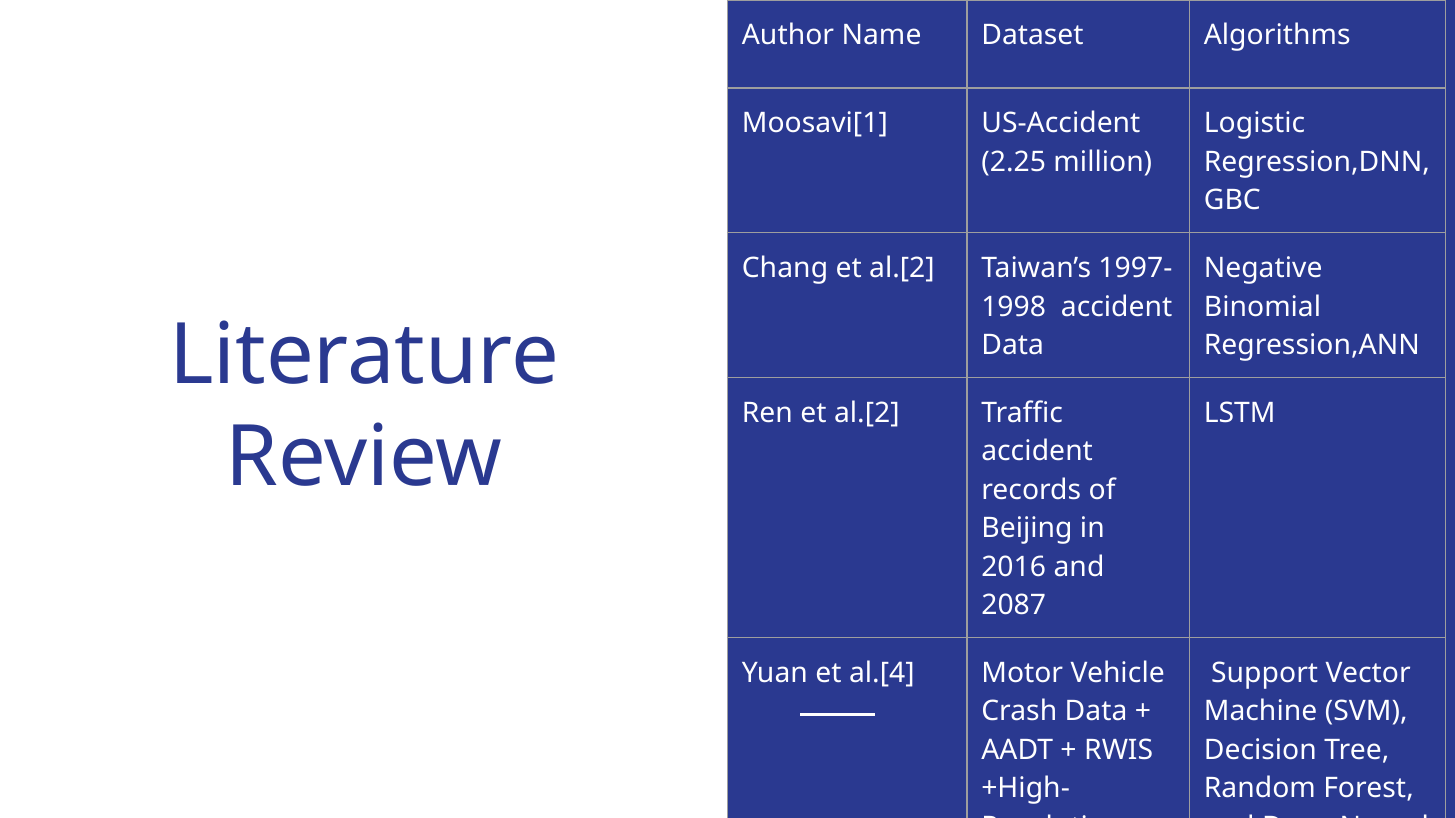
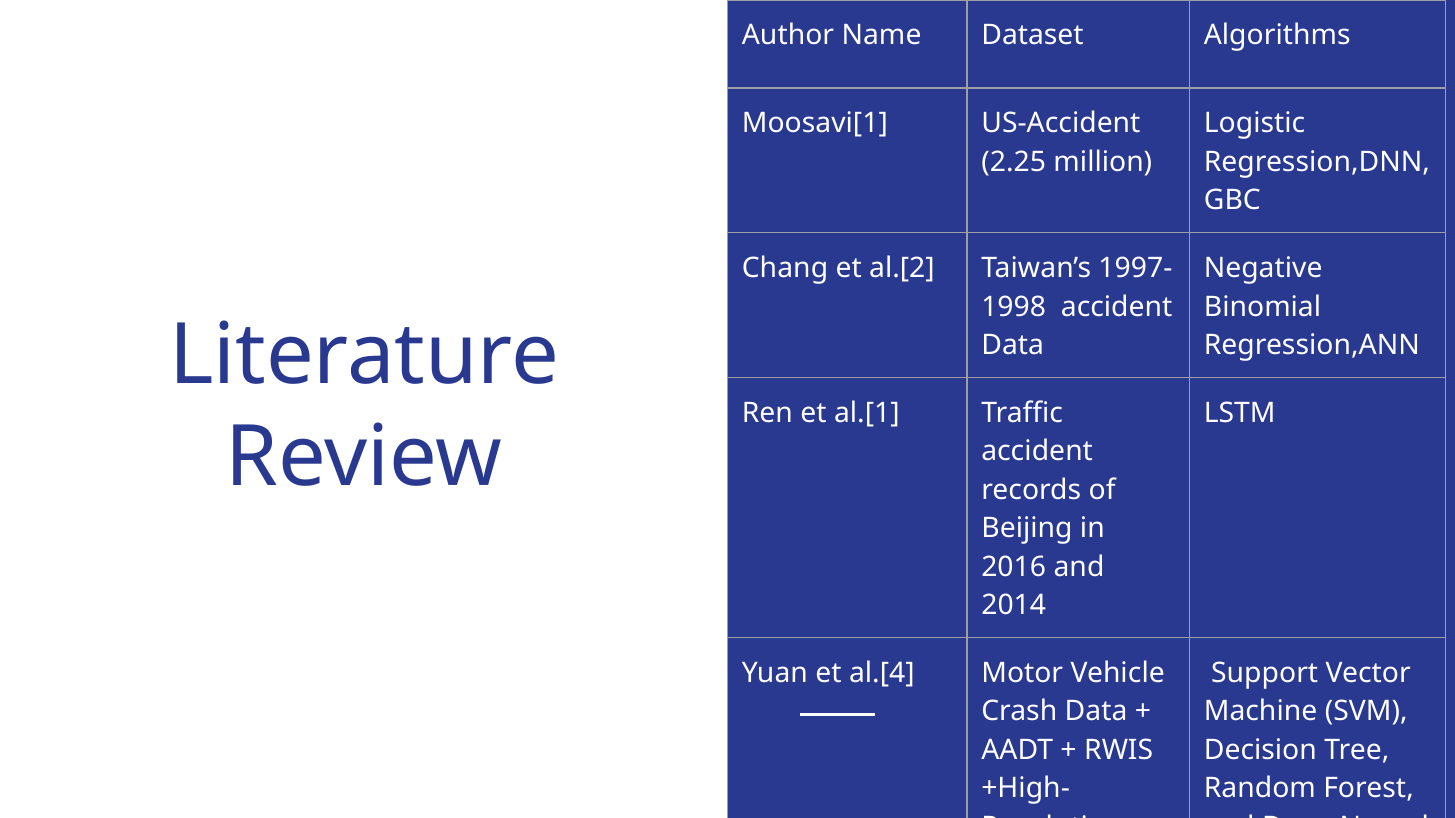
Ren et al.[2: al.[2 -> al.[1
2087: 2087 -> 2014
